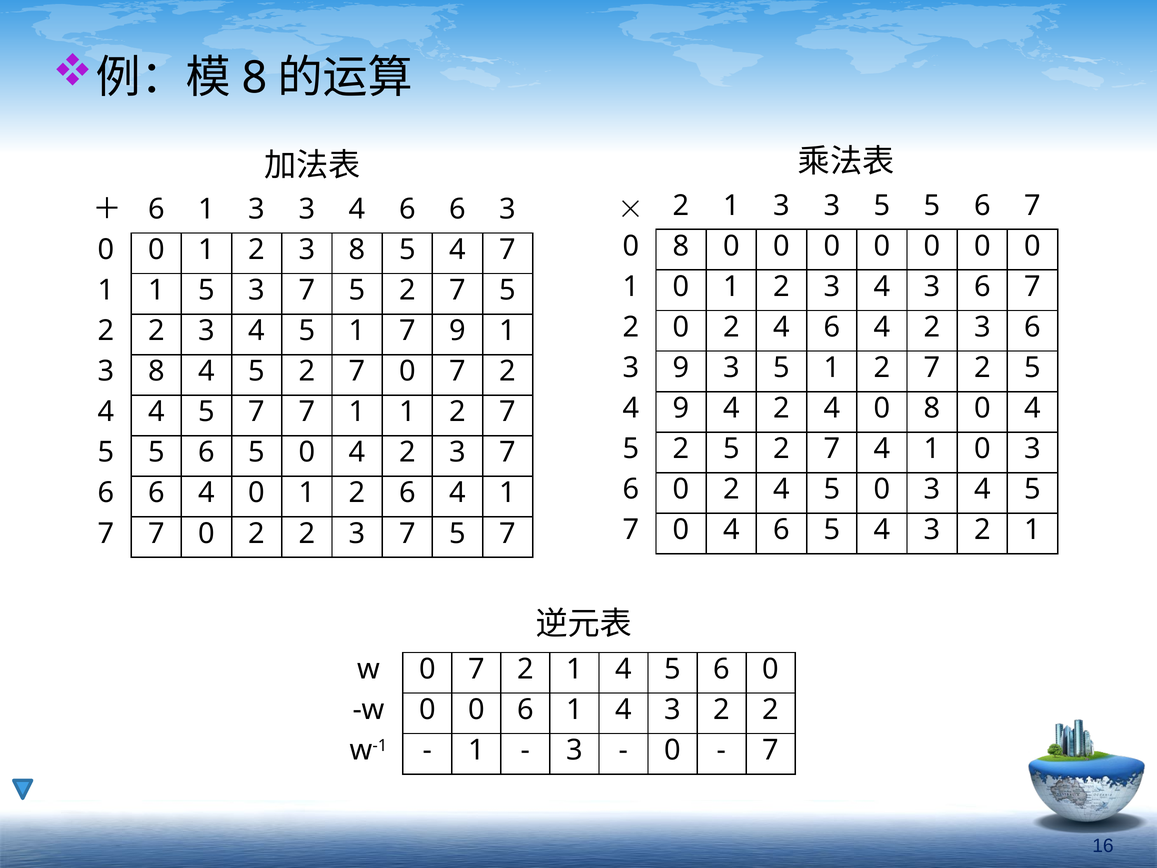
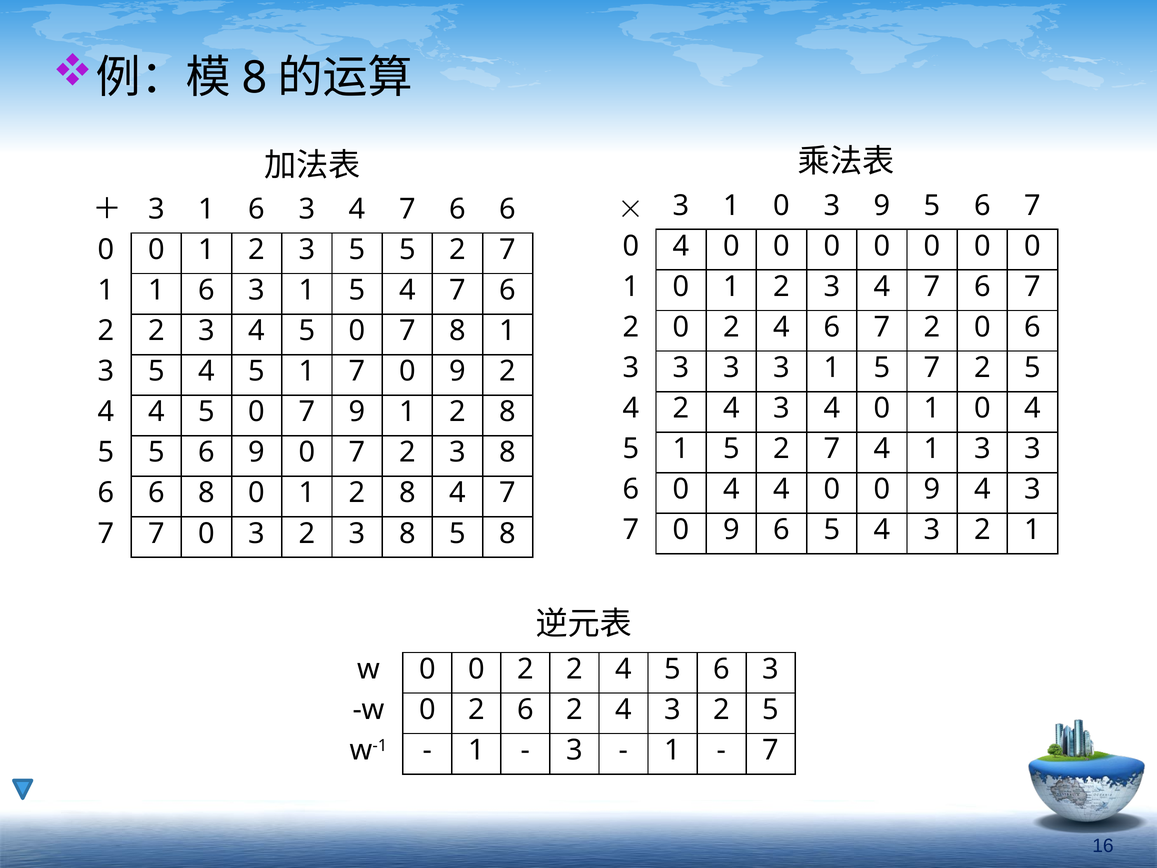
2 at (681, 205): 2 -> 3
3 at (782, 205): 3 -> 0
5 at (882, 205): 5 -> 9
6 at (156, 209): 6 -> 3
3 at (257, 209): 3 -> 6
6 at (407, 209): 6 -> 7
3 at (508, 209): 3 -> 6
8 at (681, 246): 8 -> 4
2 3 8: 8 -> 5
4 at (458, 250): 4 -> 2
2 3 4 3: 3 -> 7
1 1 5: 5 -> 6
7 at (307, 290): 7 -> 1
2 at (407, 290): 2 -> 4
5 at (508, 290): 5 -> 6
4 6 4: 4 -> 7
3 at (982, 327): 3 -> 0
3 4 5 1: 1 -> 0
7 9: 9 -> 8
9 at (681, 368): 9 -> 3
5 at (782, 368): 5 -> 3
2 at (882, 368): 2 -> 5
8 at (156, 371): 8 -> 5
2 at (307, 371): 2 -> 1
7 at (458, 371): 7 -> 9
4 9: 9 -> 2
2 at (782, 408): 2 -> 3
4 0 8: 8 -> 1
4 4 5 7: 7 -> 0
1 at (357, 412): 1 -> 9
7 at (508, 412): 7 -> 8
2 at (681, 449): 2 -> 1
4 1 0: 0 -> 3
5 6 5: 5 -> 9
4 at (357, 452): 4 -> 7
7 at (508, 452): 7 -> 8
6 0 2: 2 -> 4
5 at (832, 489): 5 -> 0
3 at (932, 489): 3 -> 9
5 at (1033, 489): 5 -> 3
6 6 4: 4 -> 8
0 1 2 6: 6 -> 8
1 at (508, 493): 1 -> 7
4 at (731, 530): 4 -> 9
7 0 2: 2 -> 3
7 at (407, 533): 7 -> 8
7 at (508, 533): 7 -> 8
w 0 7: 7 -> 0
1 at (575, 669): 1 -> 2
5 6 0: 0 -> 3
w 0 0: 0 -> 2
1 at (575, 709): 1 -> 2
3 2 2: 2 -> 5
0 at (673, 750): 0 -> 1
